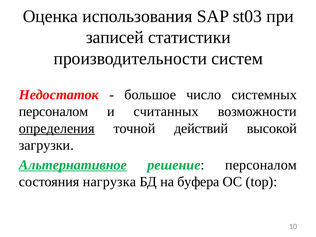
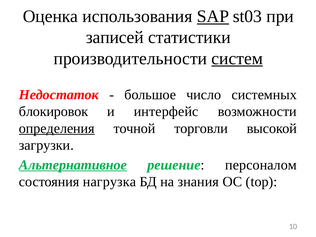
SAP underline: none -> present
систем underline: none -> present
персоналом at (54, 112): персоналом -> блокировок
считанных: считанных -> интерфейс
действий: действий -> торговли
буфера: буфера -> знания
